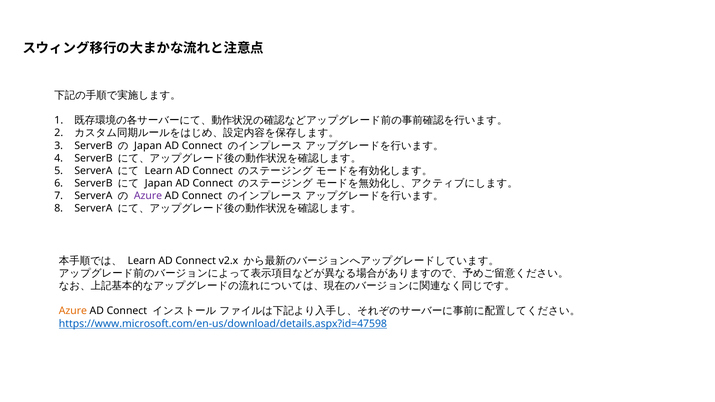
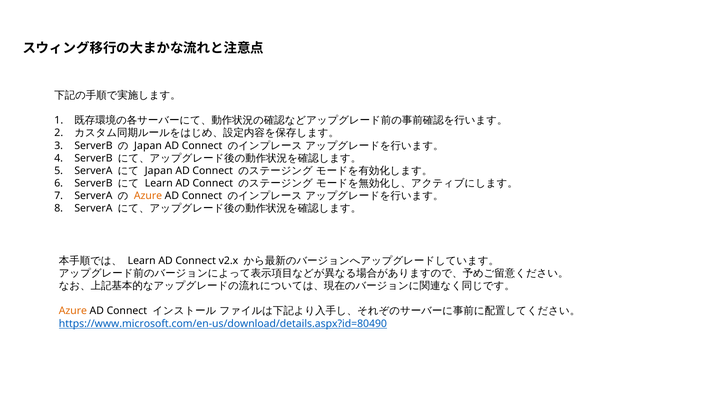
Learn at (159, 171): Learn -> Japan
Japan at (159, 183): Japan -> Learn
Azure at (148, 196) colour: purple -> orange
https://www.microsoft.com/en-us/download/details.aspx?id=47598: https://www.microsoft.com/en-us/download/details.aspx?id=47598 -> https://www.microsoft.com/en-us/download/details.aspx?id=80490
